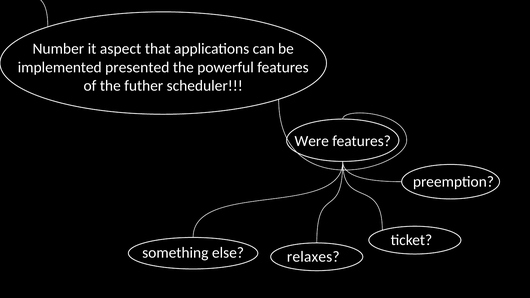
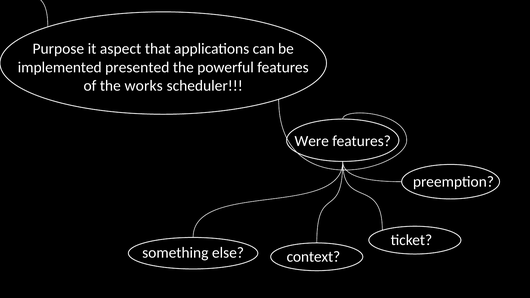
Number: Number -> Purpose
futher: futher -> works
relaxes: relaxes -> context
